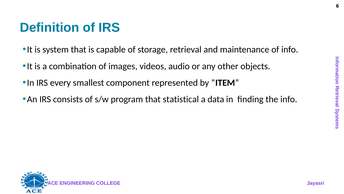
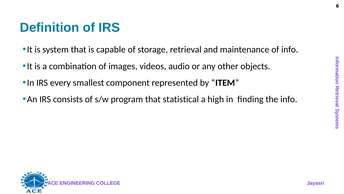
data: data -> high
